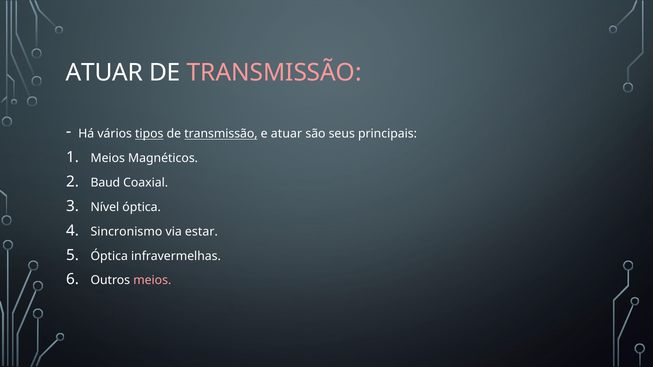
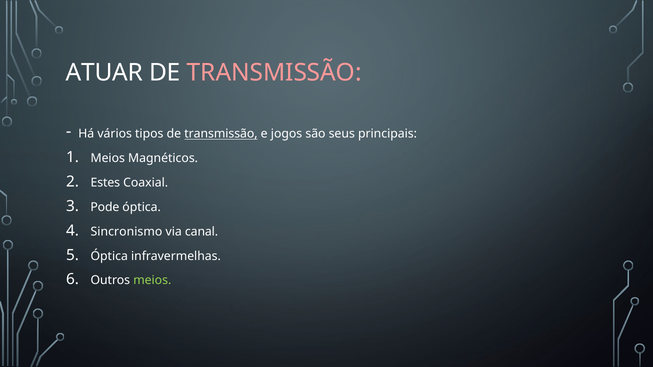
tipos underline: present -> none
e atuar: atuar -> jogos
Baud: Baud -> Estes
Nível: Nível -> Pode
estar: estar -> canal
meios at (152, 281) colour: pink -> light green
